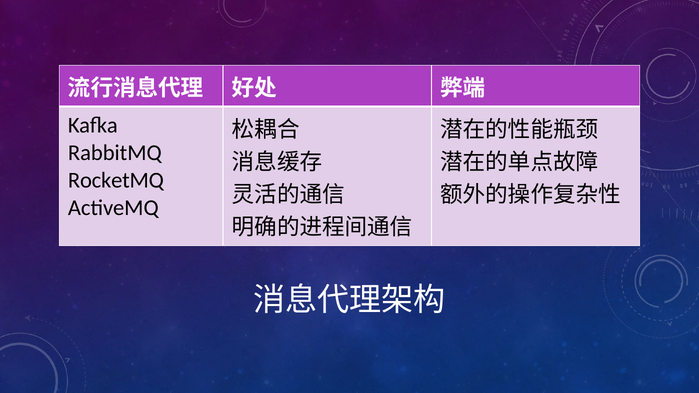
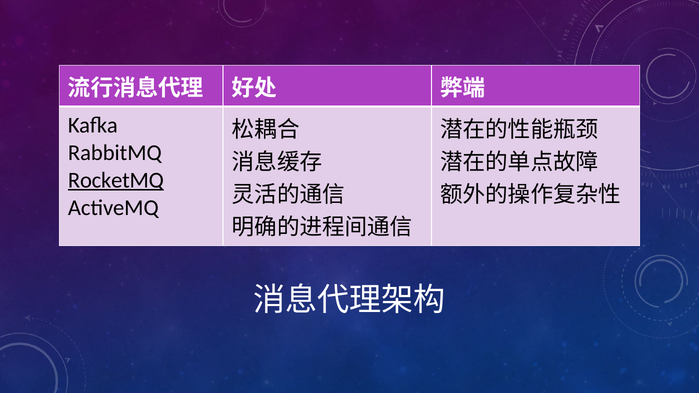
RocketMQ underline: none -> present
